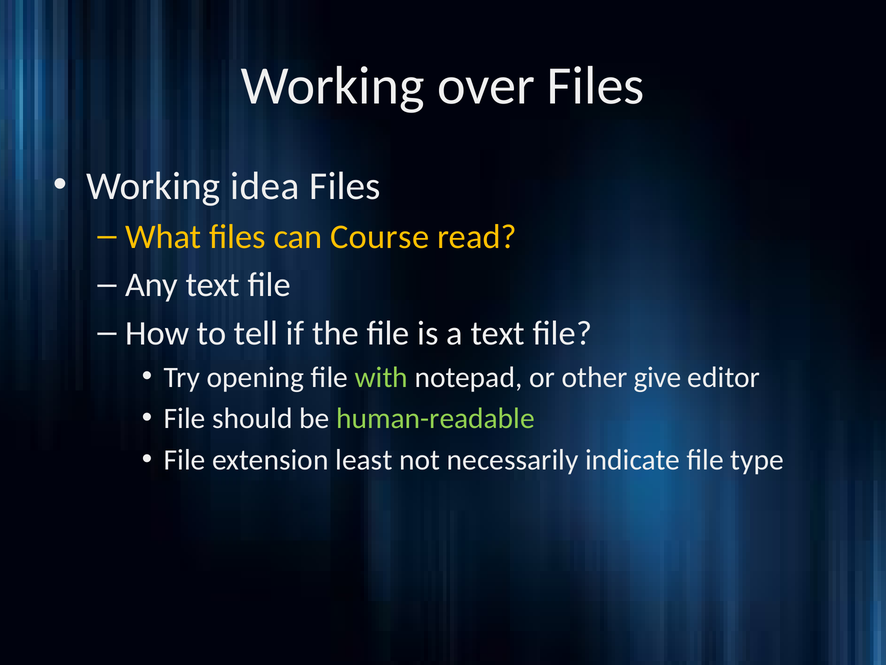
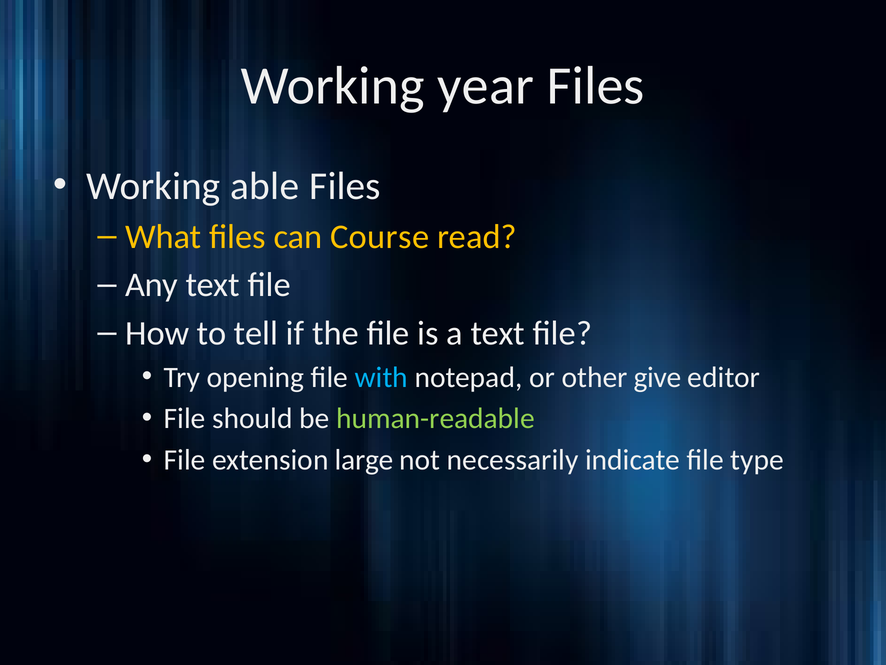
over: over -> year
idea: idea -> able
with colour: light green -> light blue
least: least -> large
